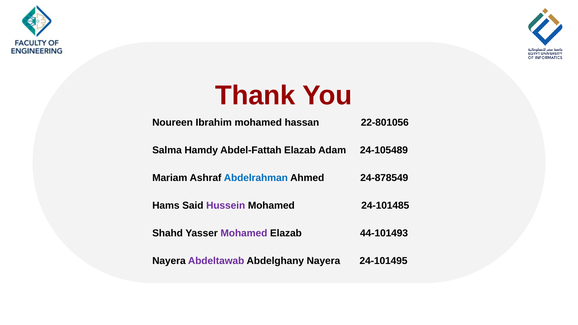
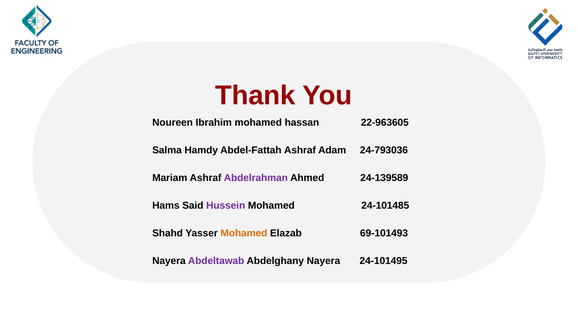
22-801056: 22-801056 -> 22-963605
Abdel-Fattah Elazab: Elazab -> Ashraf
24-105489: 24-105489 -> 24-793036
Abdelrahman colour: blue -> purple
24-878549: 24-878549 -> 24-139589
Mohamed at (244, 233) colour: purple -> orange
44-101493: 44-101493 -> 69-101493
